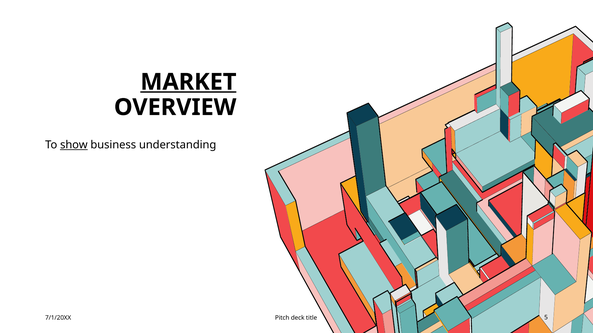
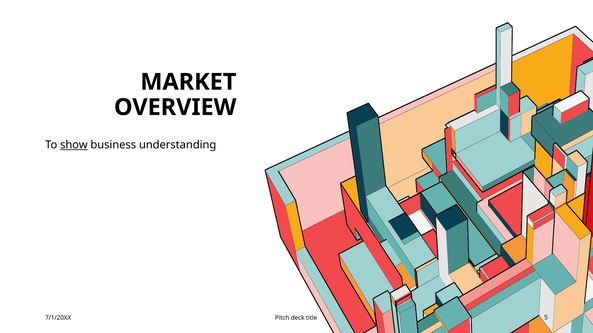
MARKET underline: present -> none
